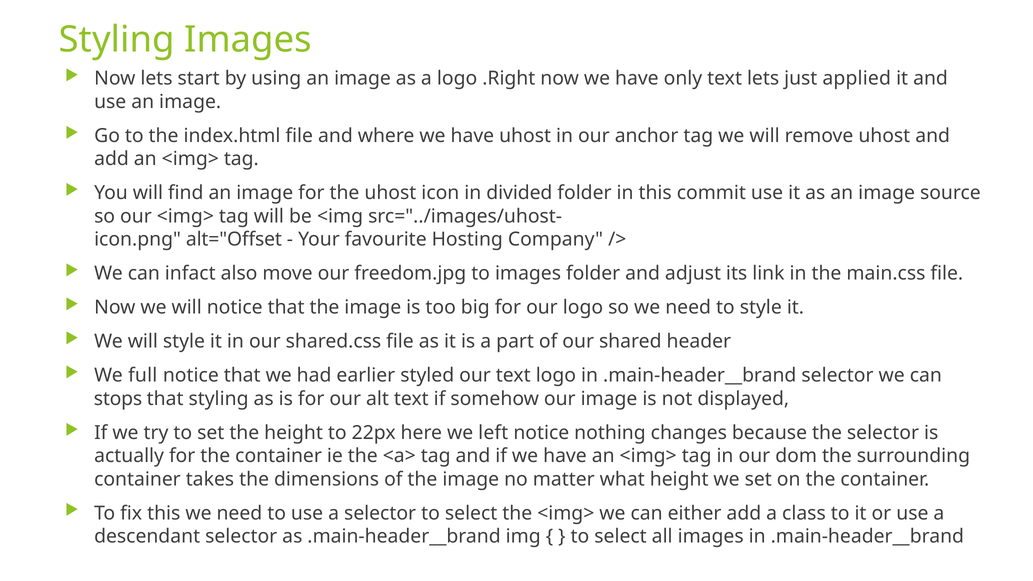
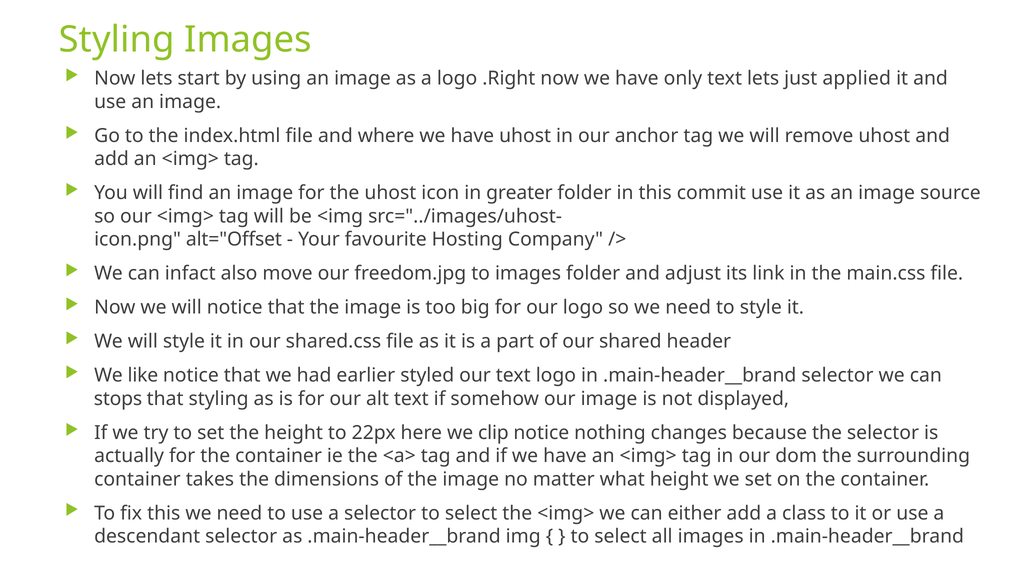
divided: divided -> greater
full: full -> like
left: left -> clip
